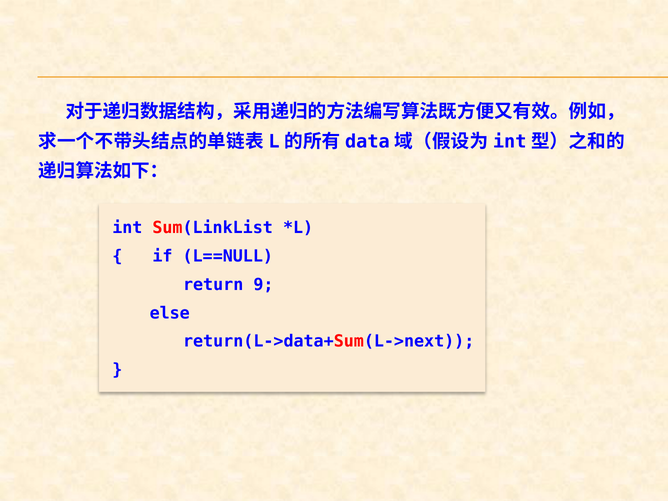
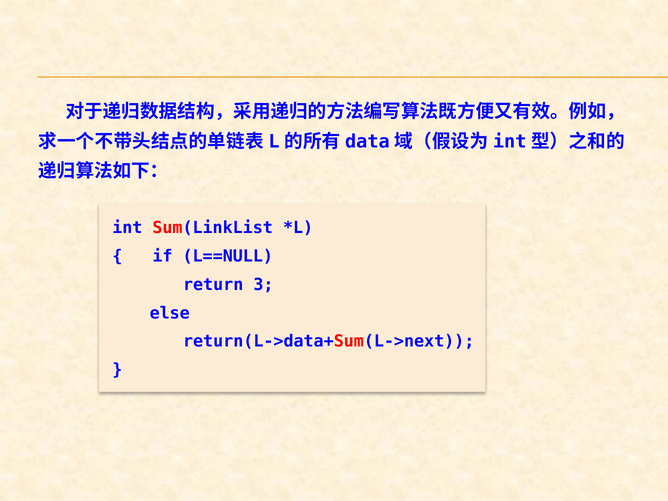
9: 9 -> 3
